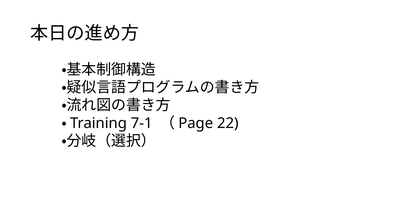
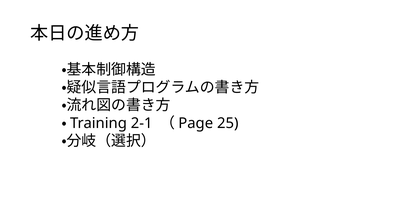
7-1: 7-1 -> 2-1
22: 22 -> 25
